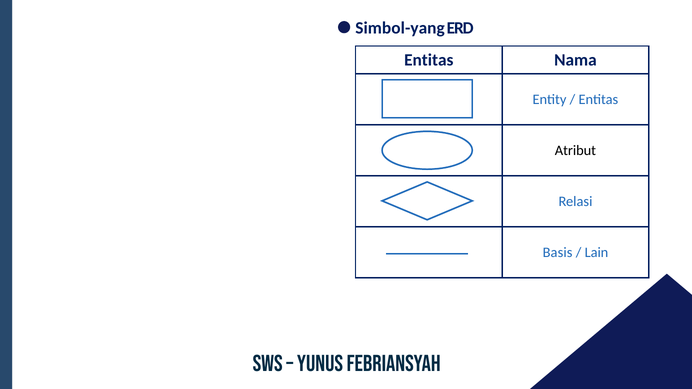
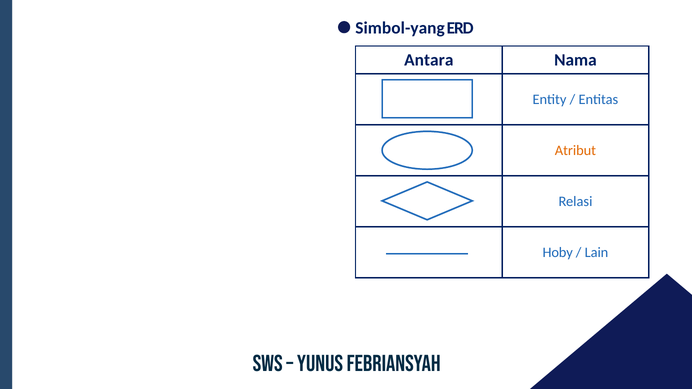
Entitas at (429, 60): Entitas -> Antara
Atribut colour: black -> orange
Basis: Basis -> Hoby
